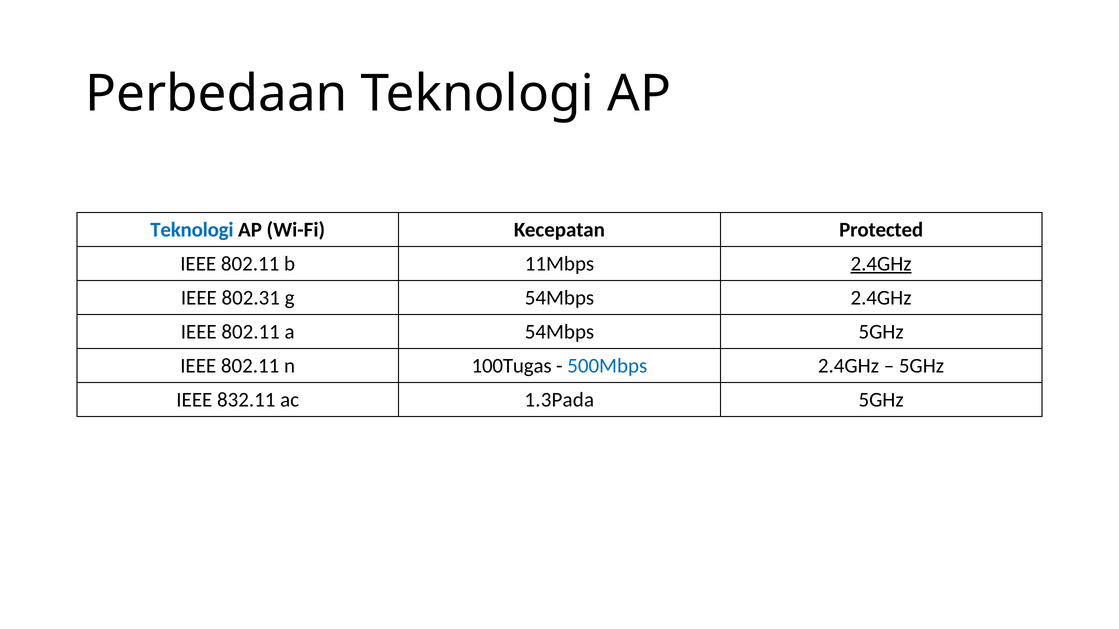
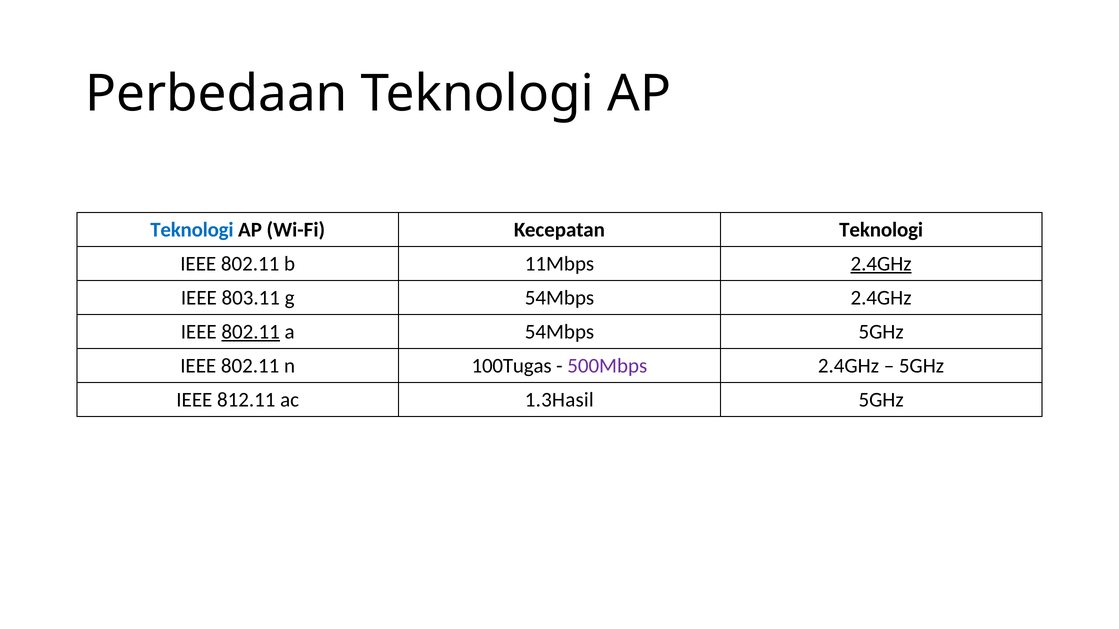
Kecepatan Protected: Protected -> Teknologi
802.31: 802.31 -> 803.11
802.11 at (251, 332) underline: none -> present
500Mbps colour: blue -> purple
832.11: 832.11 -> 812.11
1.3Pada: 1.3Pada -> 1.3Hasil
